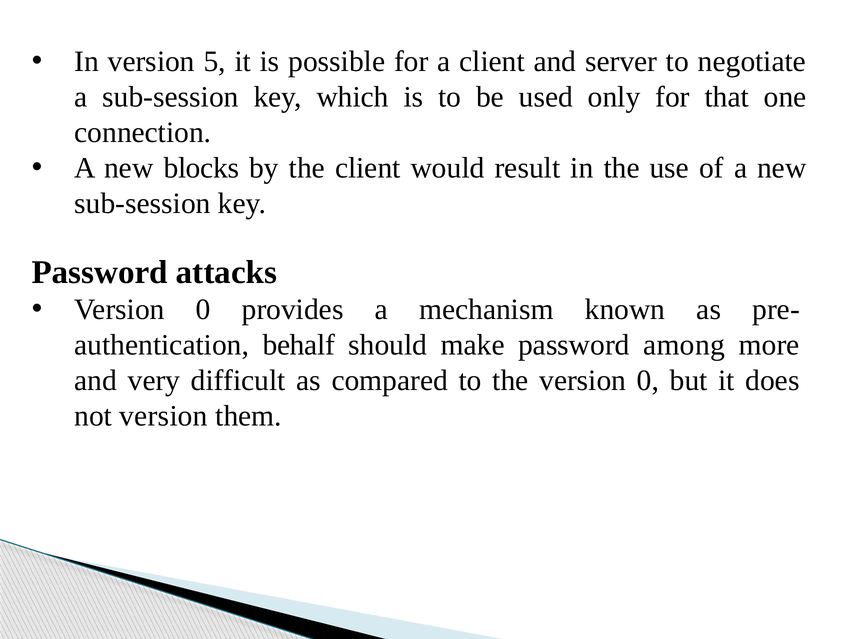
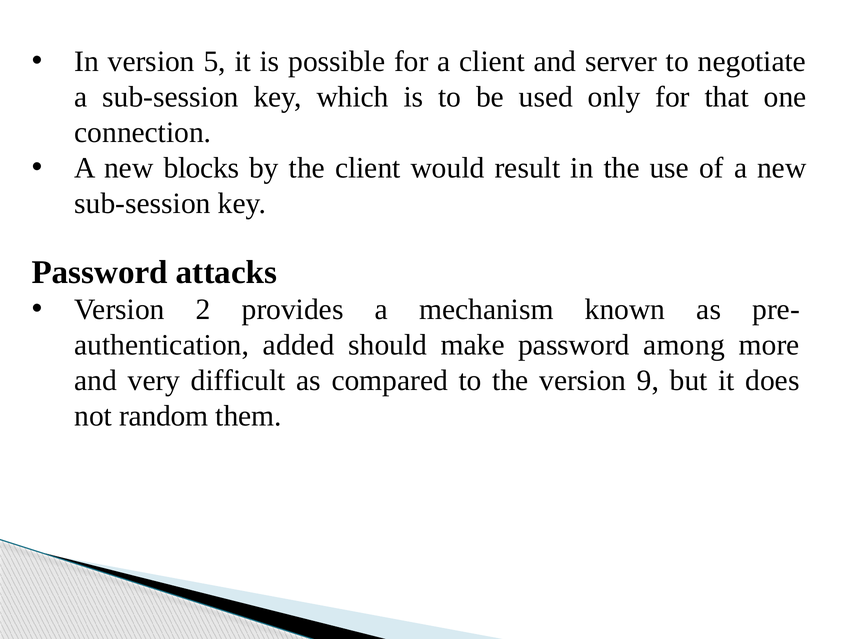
0 at (203, 309): 0 -> 2
behalf: behalf -> added
the version 0: 0 -> 9
not version: version -> random
